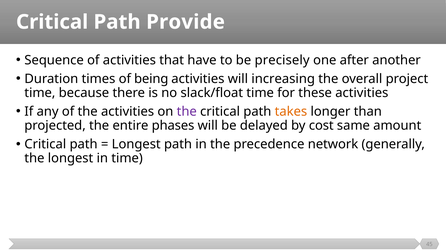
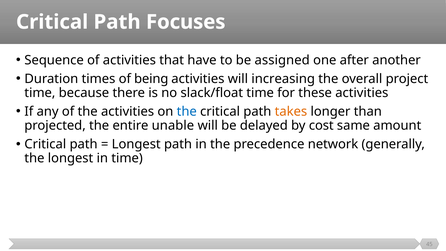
Provide: Provide -> Focuses
precisely: precisely -> assigned
the at (187, 111) colour: purple -> blue
phases: phases -> unable
